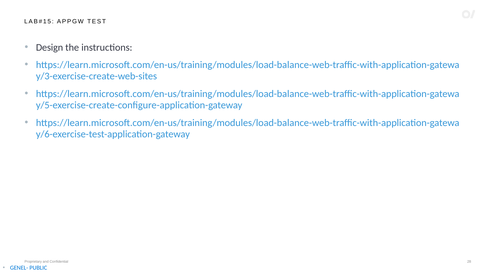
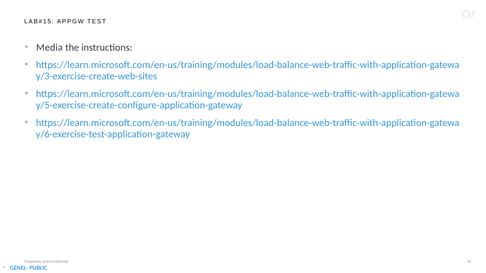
Design: Design -> Media
